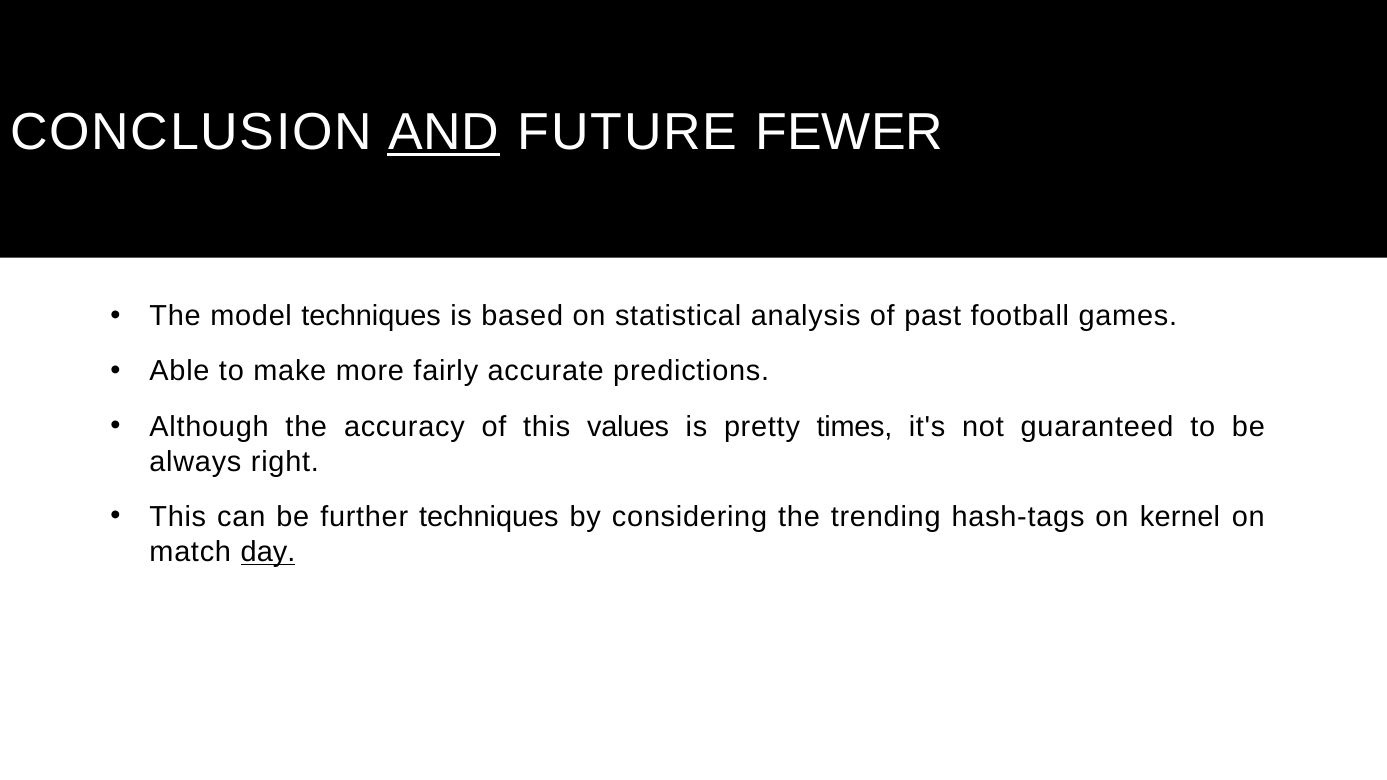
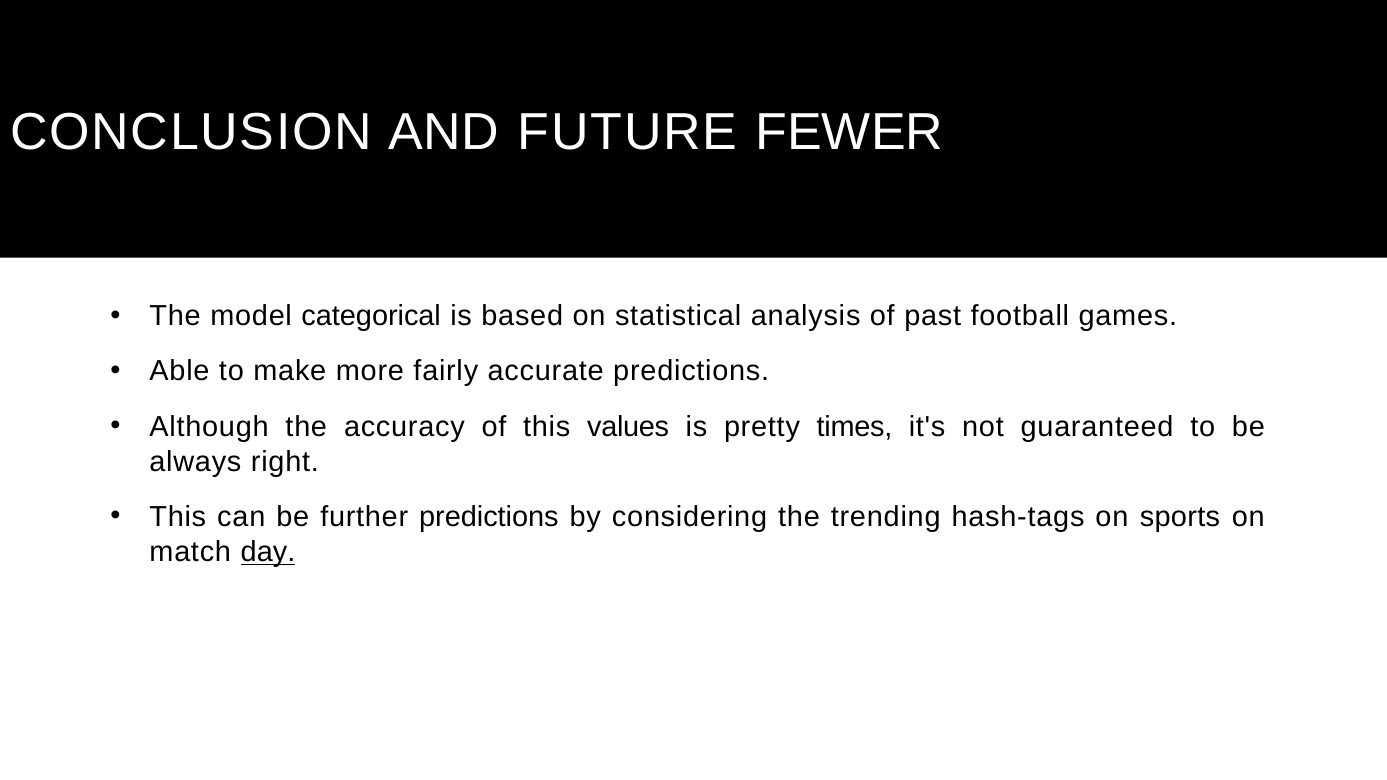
AND underline: present -> none
model techniques: techniques -> categorical
further techniques: techniques -> predictions
kernel: kernel -> sports
